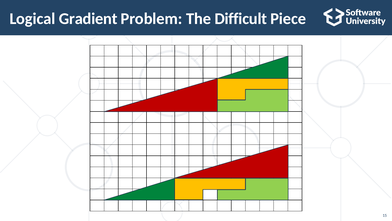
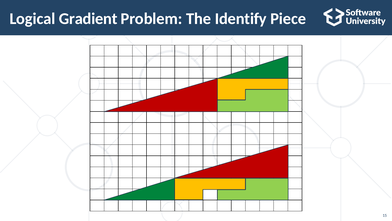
Difficult: Difficult -> Identify
